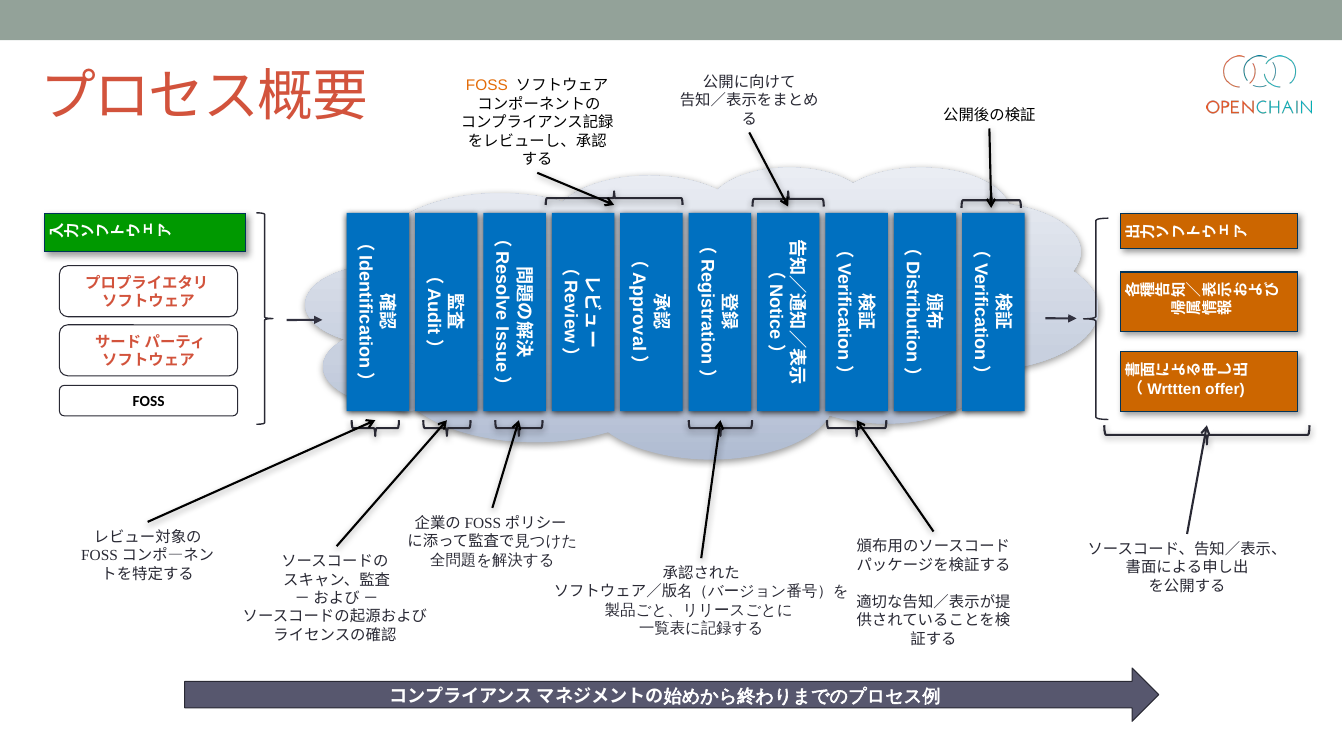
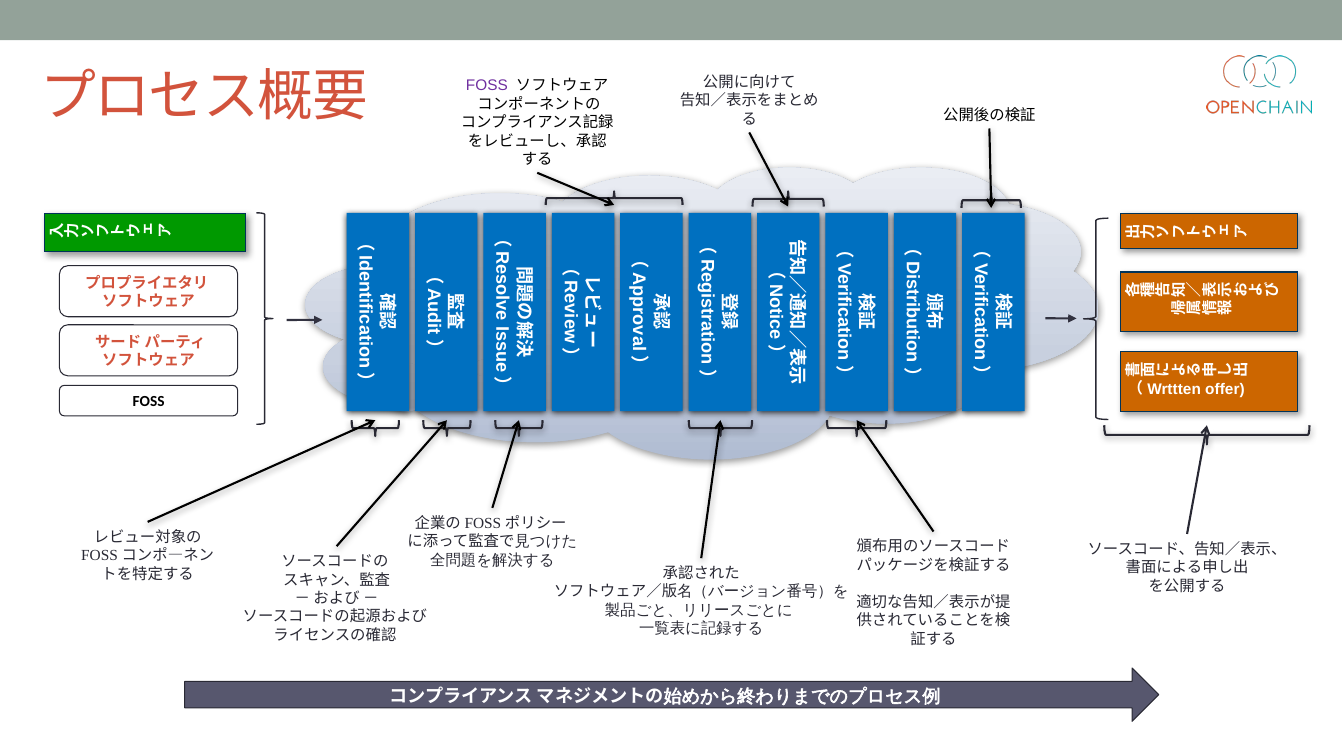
FOSS at (487, 86) colour: orange -> purple
